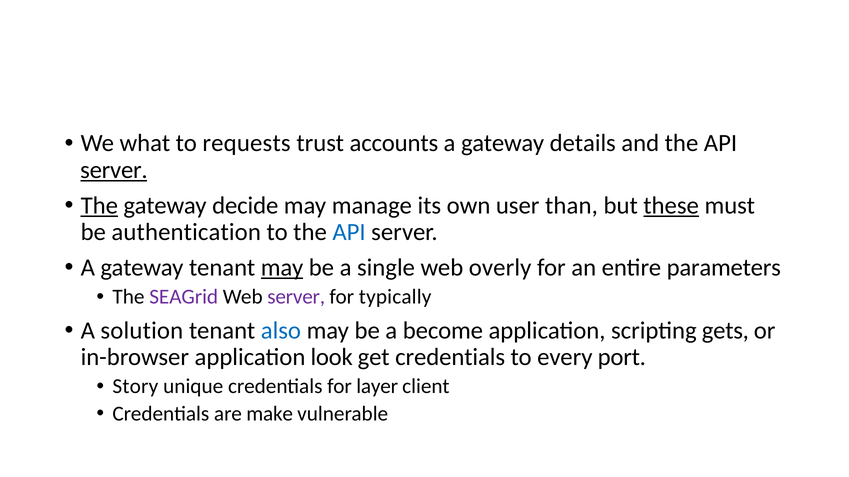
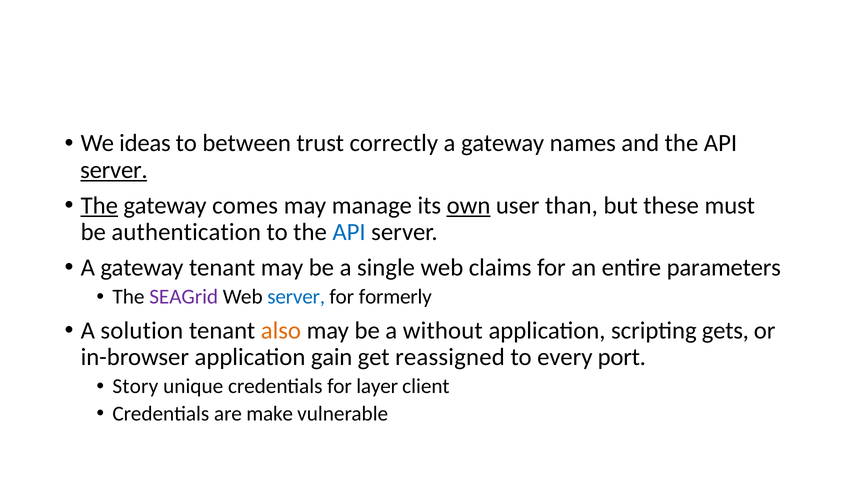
what: what -> ideas
requests: requests -> between
accounts: accounts -> correctly
details: details -> names
decide: decide -> comes
own underline: none -> present
these underline: present -> none
may at (282, 268) underline: present -> none
overly: overly -> claims
server at (296, 297) colour: purple -> blue
typically: typically -> formerly
also colour: blue -> orange
become: become -> without
look: look -> gain
get credentials: credentials -> reassigned
